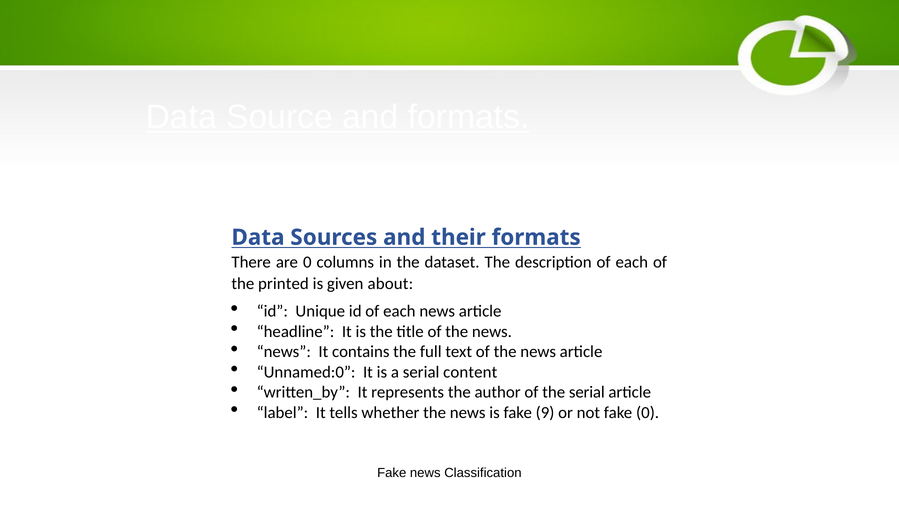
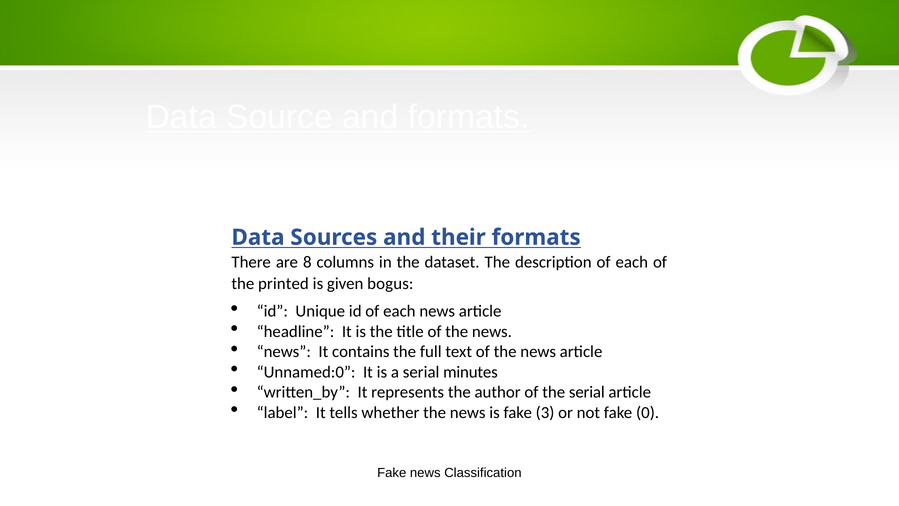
are 0: 0 -> 8
about: about -> bogus
content: content -> minutes
9: 9 -> 3
